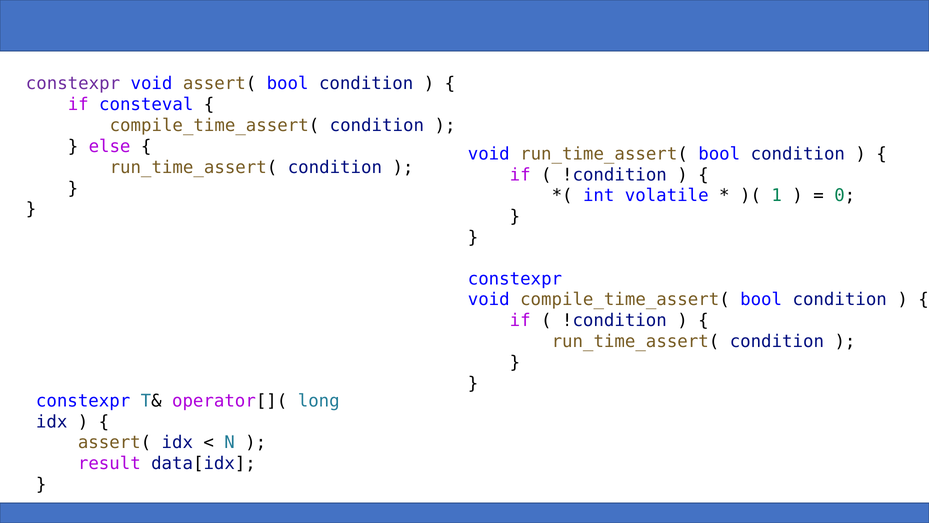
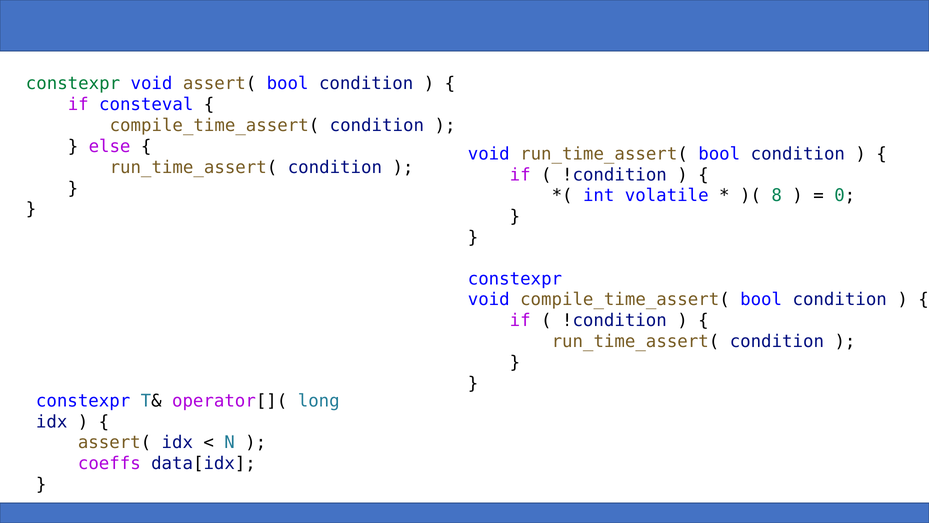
constexpr at (73, 83) colour: purple -> green
1: 1 -> 8
result: result -> coeffs
